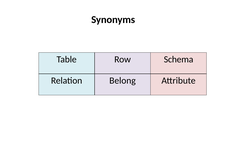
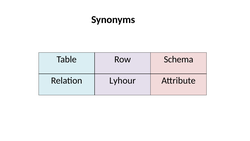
Belong: Belong -> Lyhour
